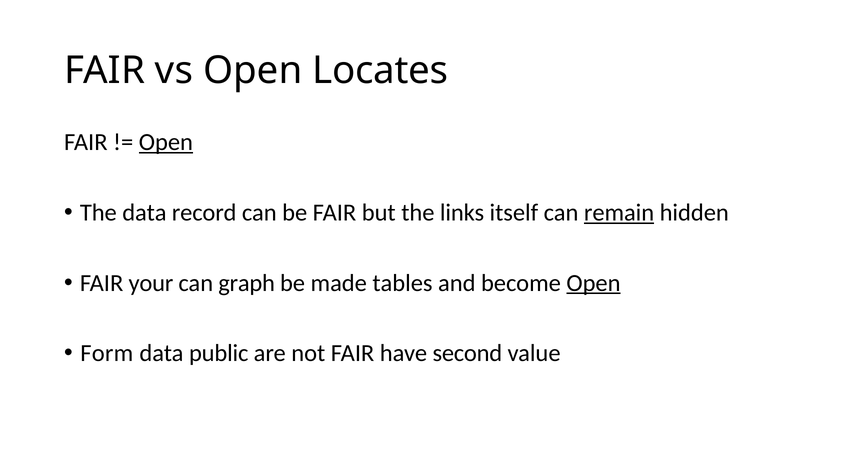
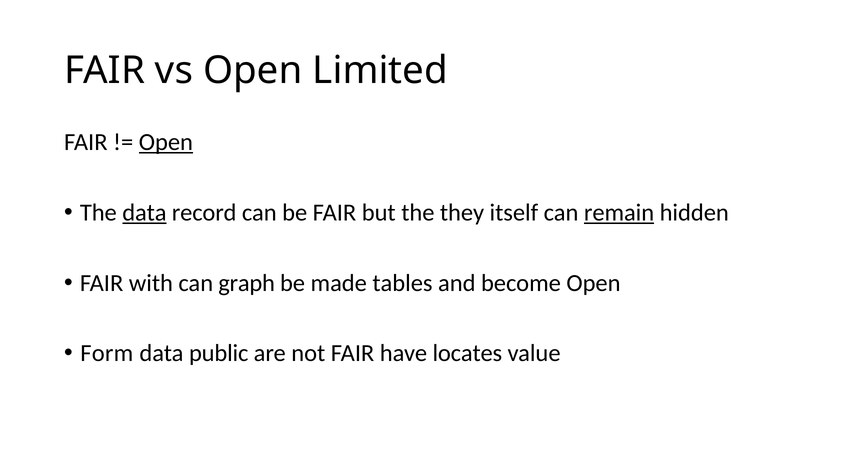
Locates: Locates -> Limited
data at (144, 213) underline: none -> present
links: links -> they
your: your -> with
Open at (593, 283) underline: present -> none
second: second -> locates
